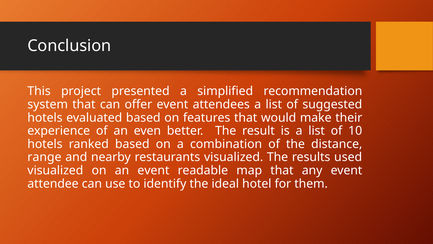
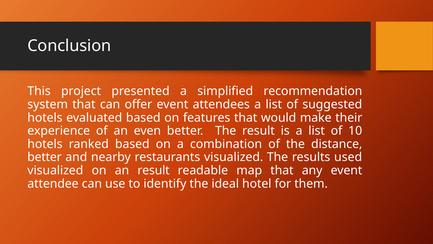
range at (44, 157): range -> better
an event: event -> result
